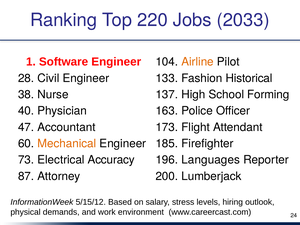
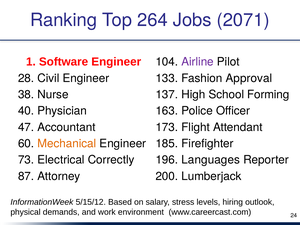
220: 220 -> 264
2033: 2033 -> 2071
Airline colour: orange -> purple
Historical: Historical -> Approval
Accuracy: Accuracy -> Correctly
